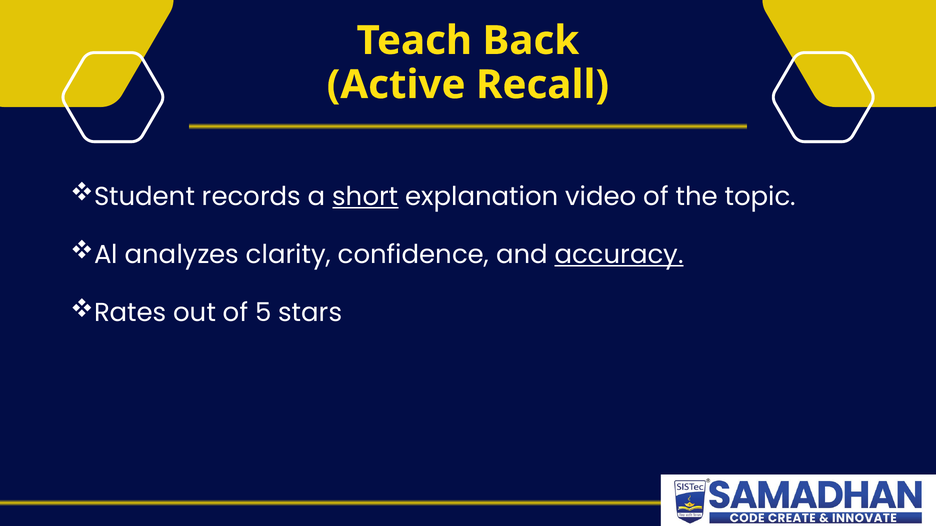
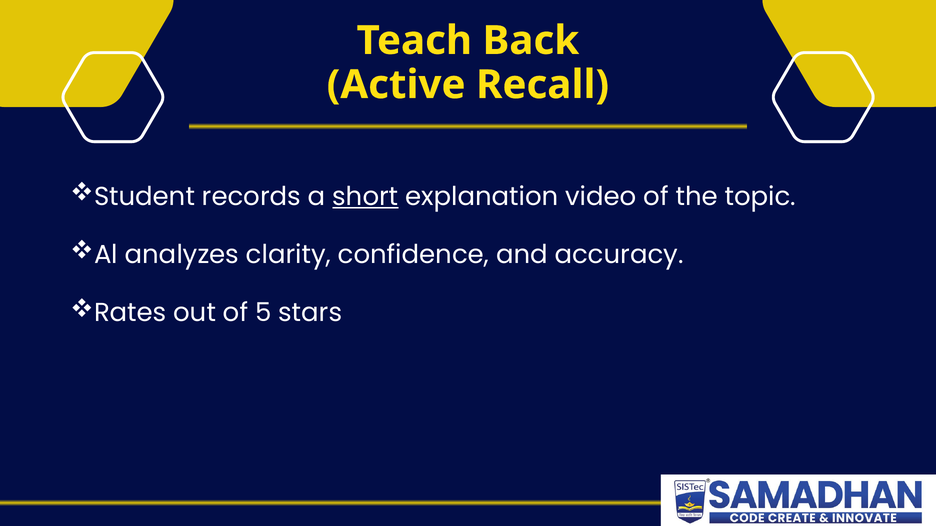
accuracy underline: present -> none
